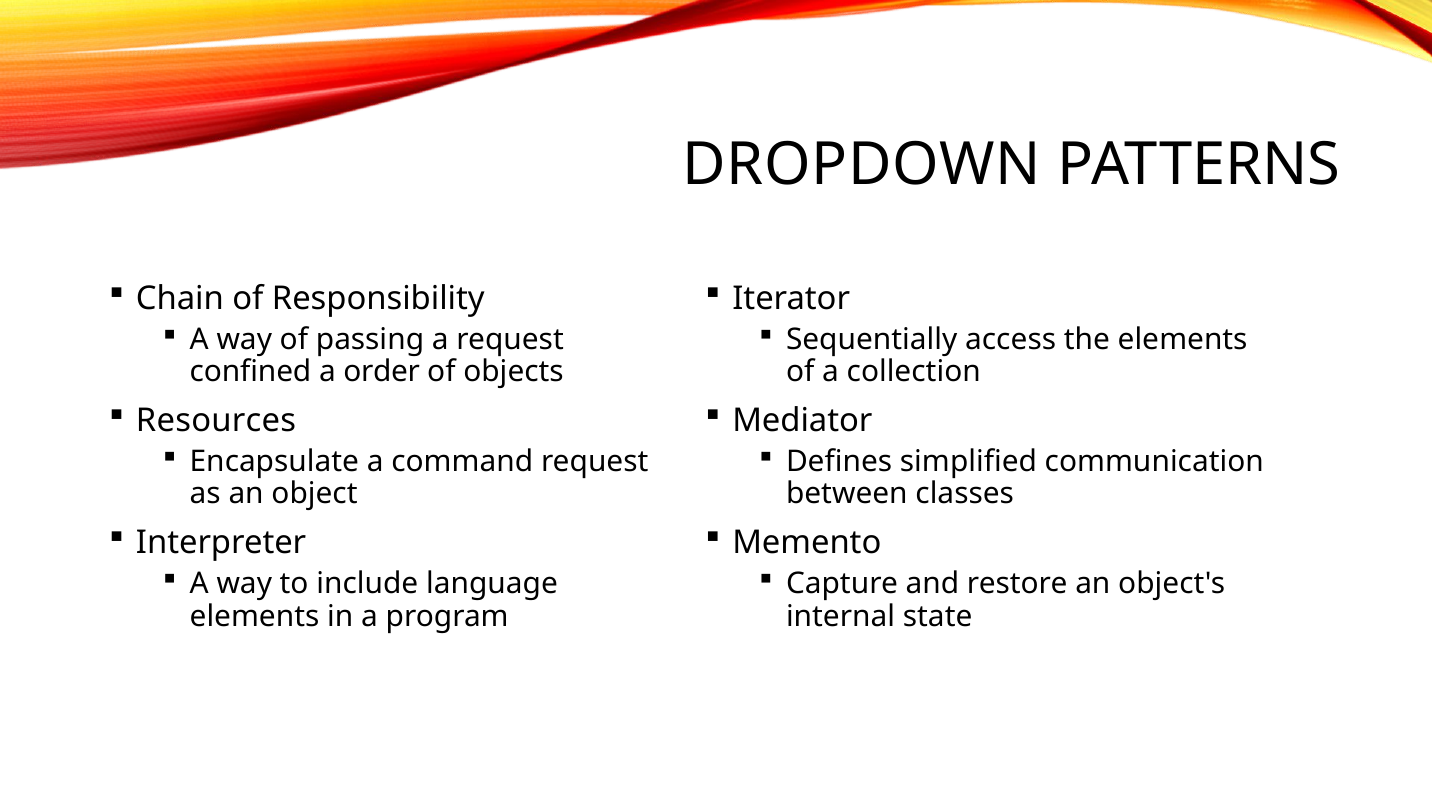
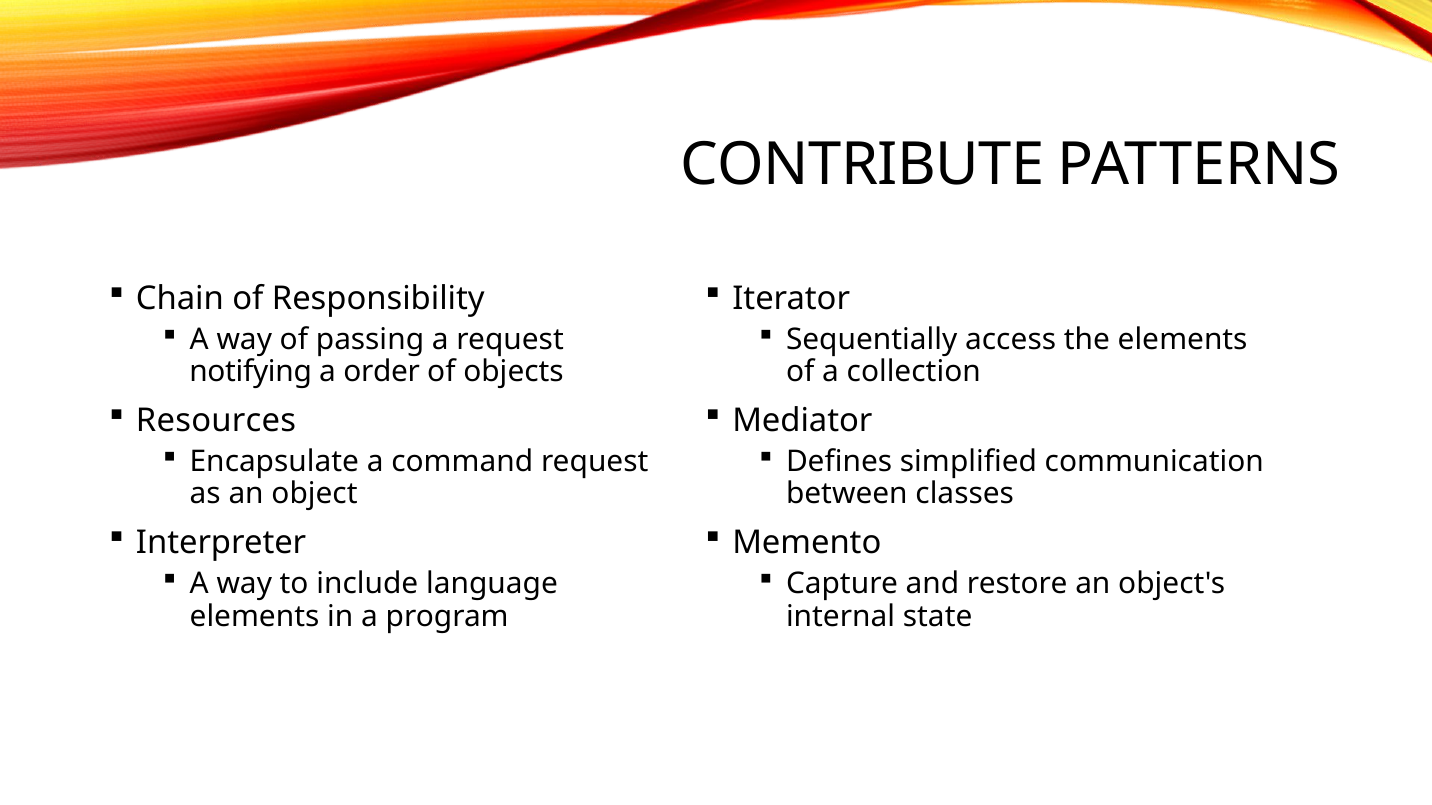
DROPDOWN: DROPDOWN -> CONTRIBUTE
confined: confined -> notifying
